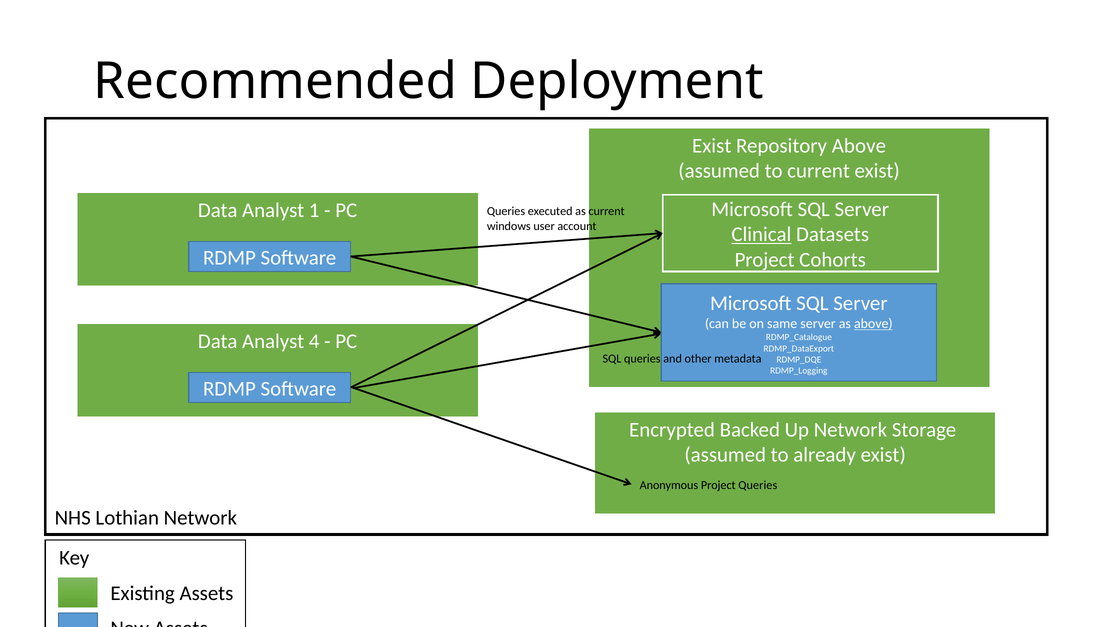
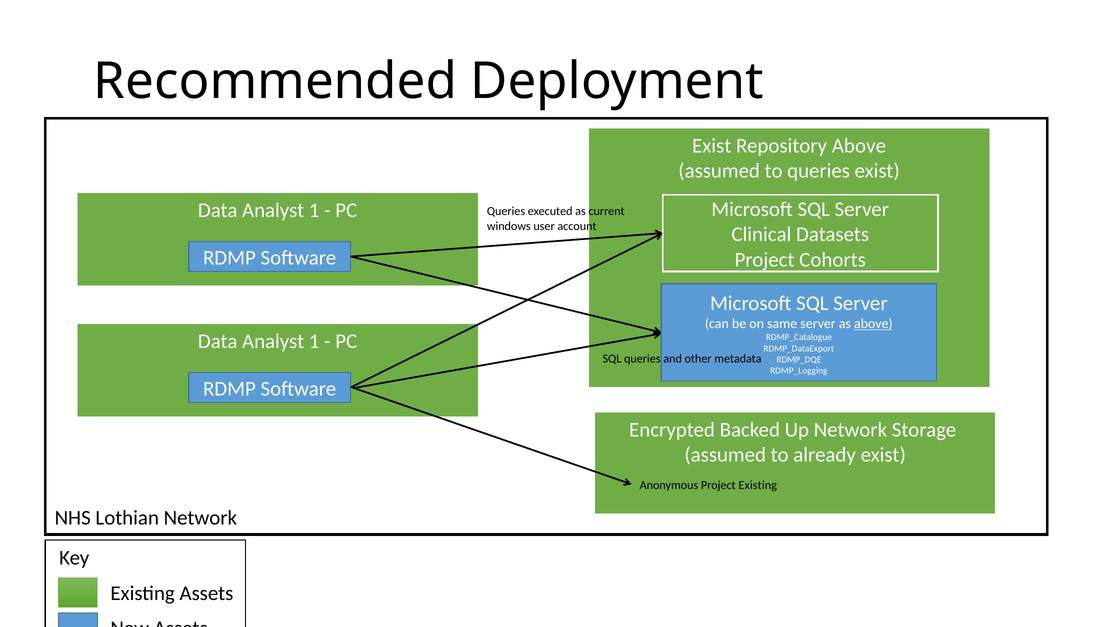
to current: current -> queries
Clinical underline: present -> none
4 at (314, 341): 4 -> 1
Project Queries: Queries -> Existing
